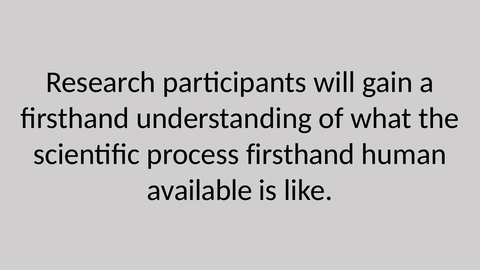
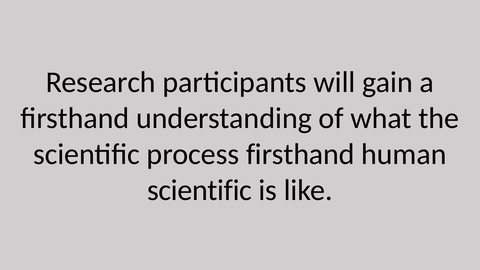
available at (200, 190): available -> scientific
